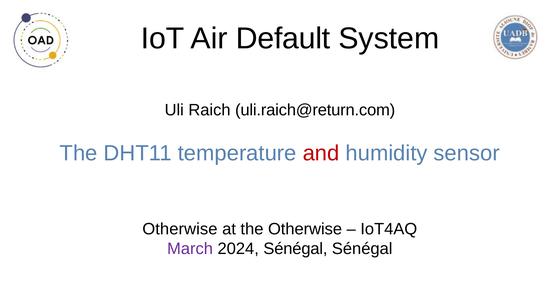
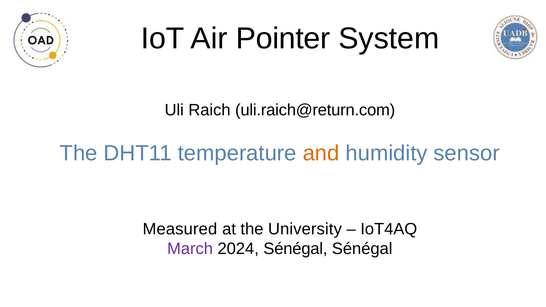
Default: Default -> Pointer
and colour: red -> orange
Otherwise at (180, 229): Otherwise -> Measured
the Otherwise: Otherwise -> University
